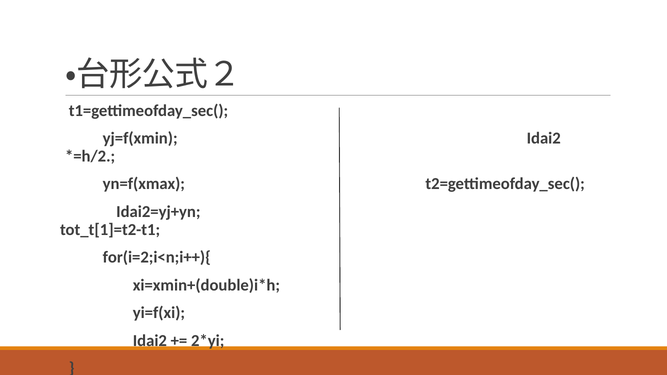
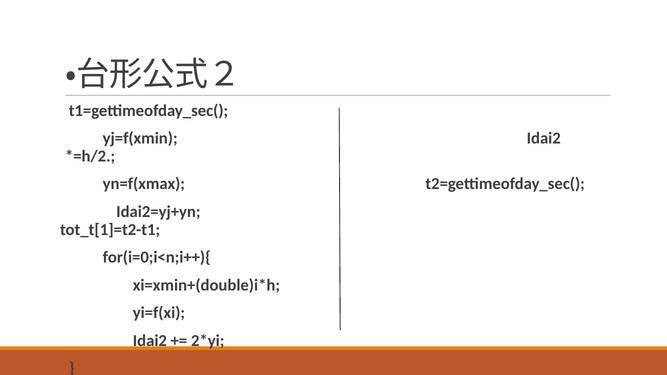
for(i=2;i<n;i++){: for(i=2;i<n;i++){ -> for(i=0;i<n;i++){
